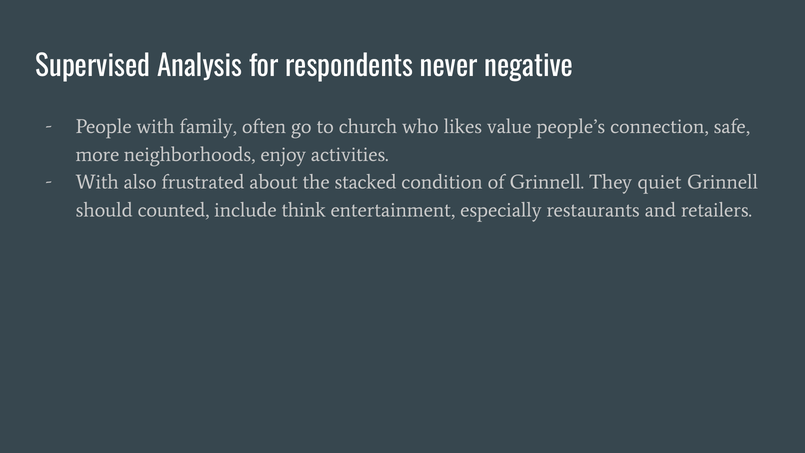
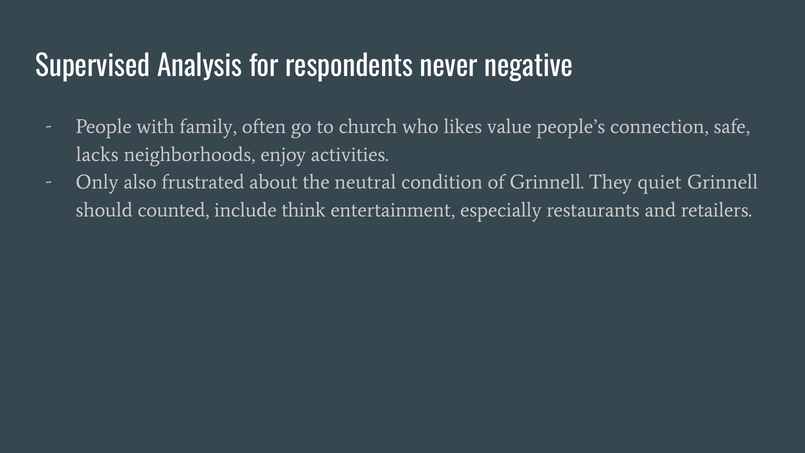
more: more -> lacks
With at (97, 182): With -> Only
stacked: stacked -> neutral
